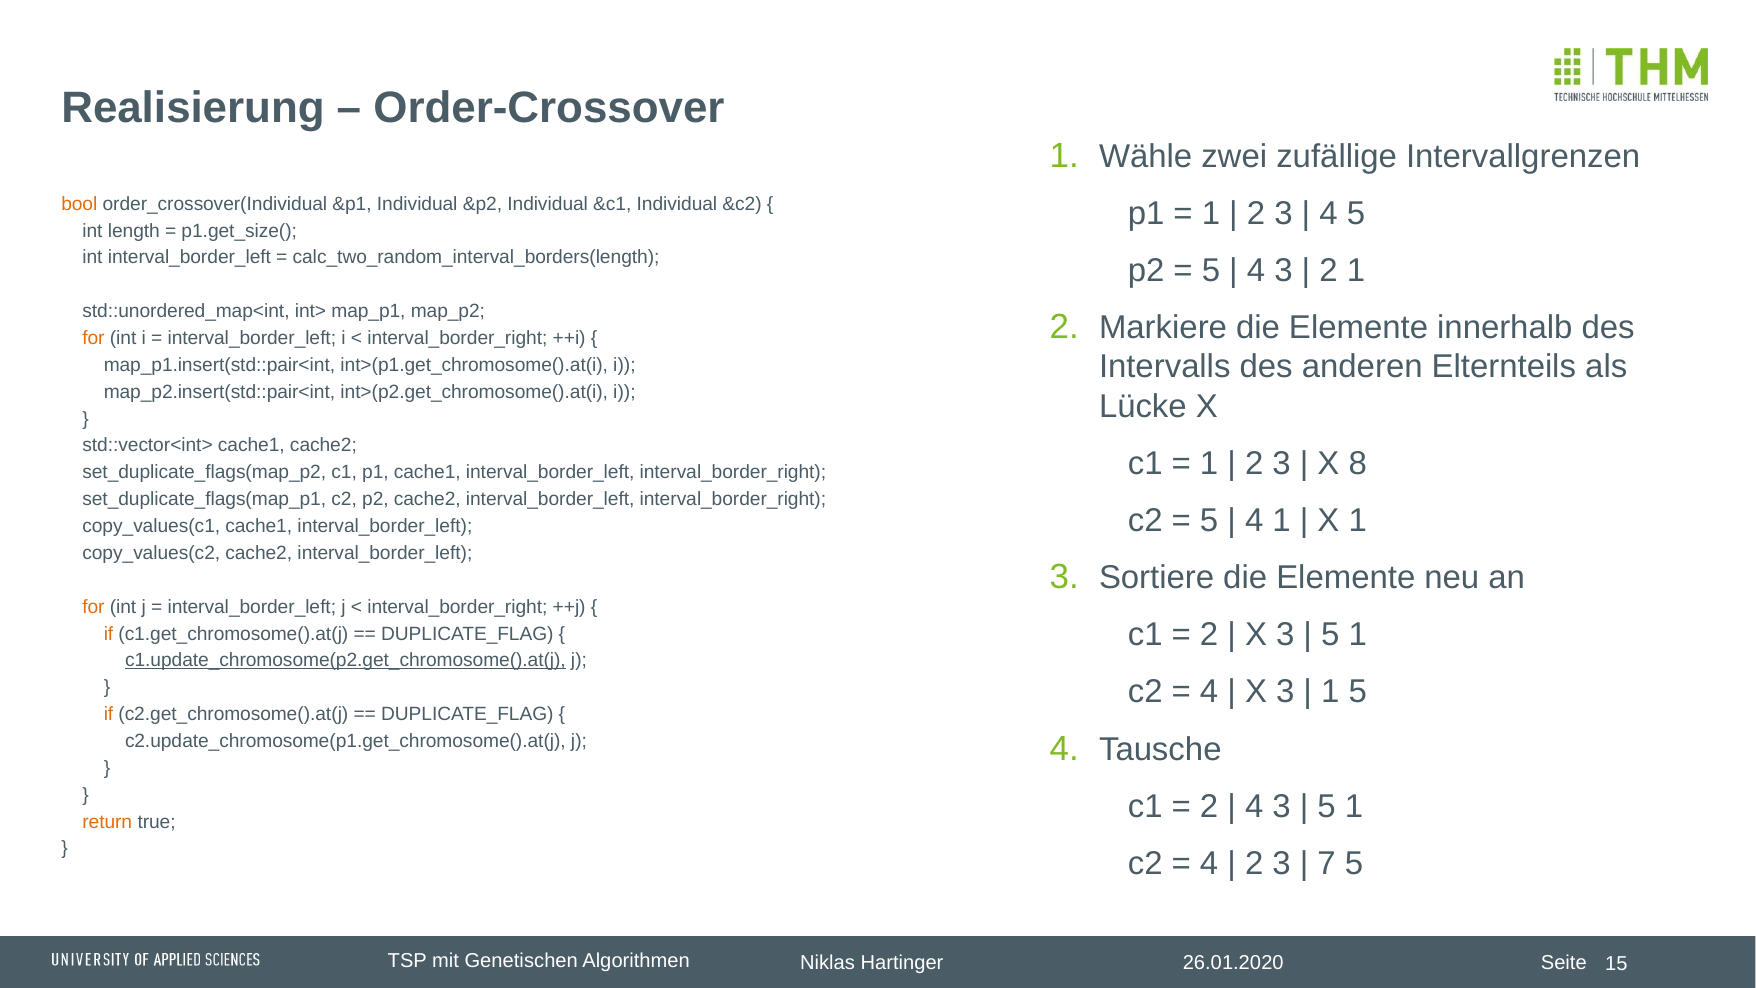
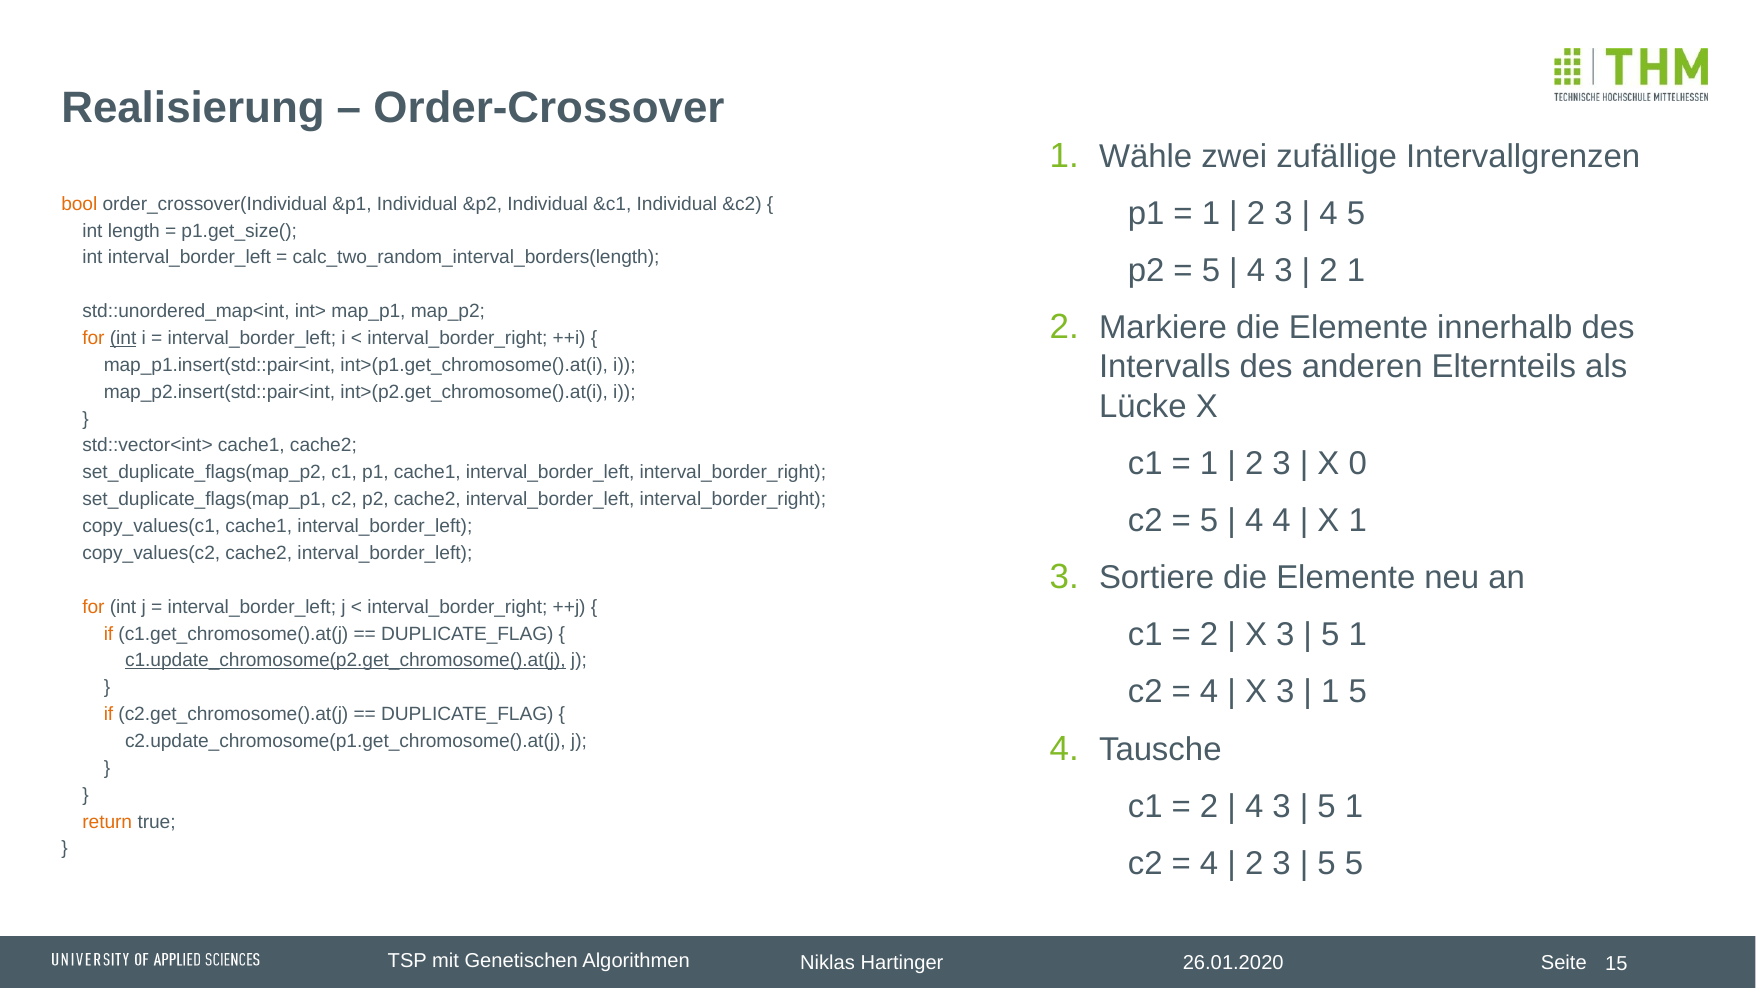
int at (123, 338) underline: none -> present
8: 8 -> 0
4 1: 1 -> 4
7 at (1327, 863): 7 -> 5
